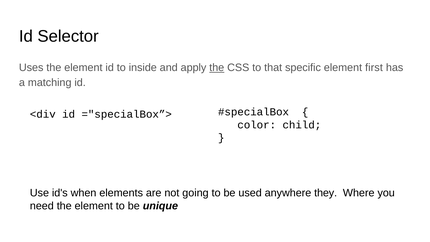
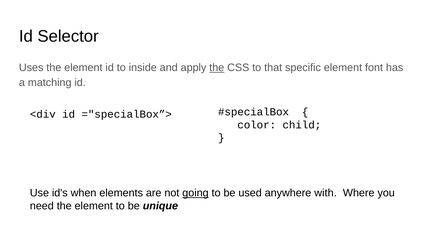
first: first -> font
going underline: none -> present
they: they -> with
